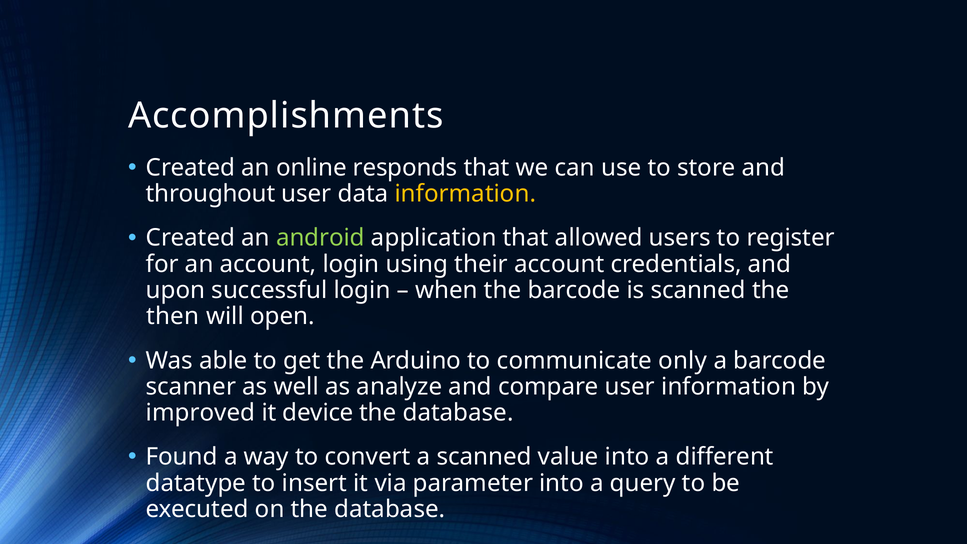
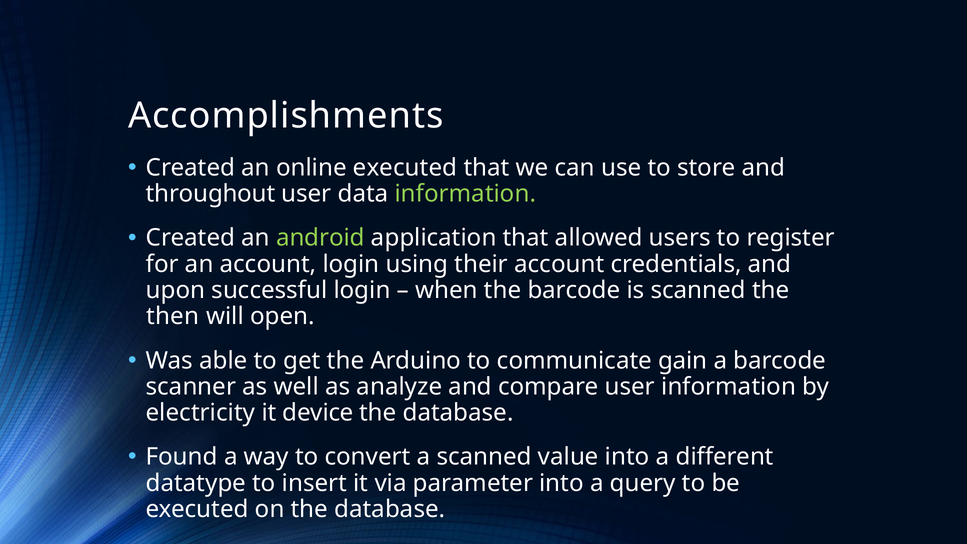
online responds: responds -> executed
information at (465, 194) colour: yellow -> light green
only: only -> gain
improved: improved -> electricity
